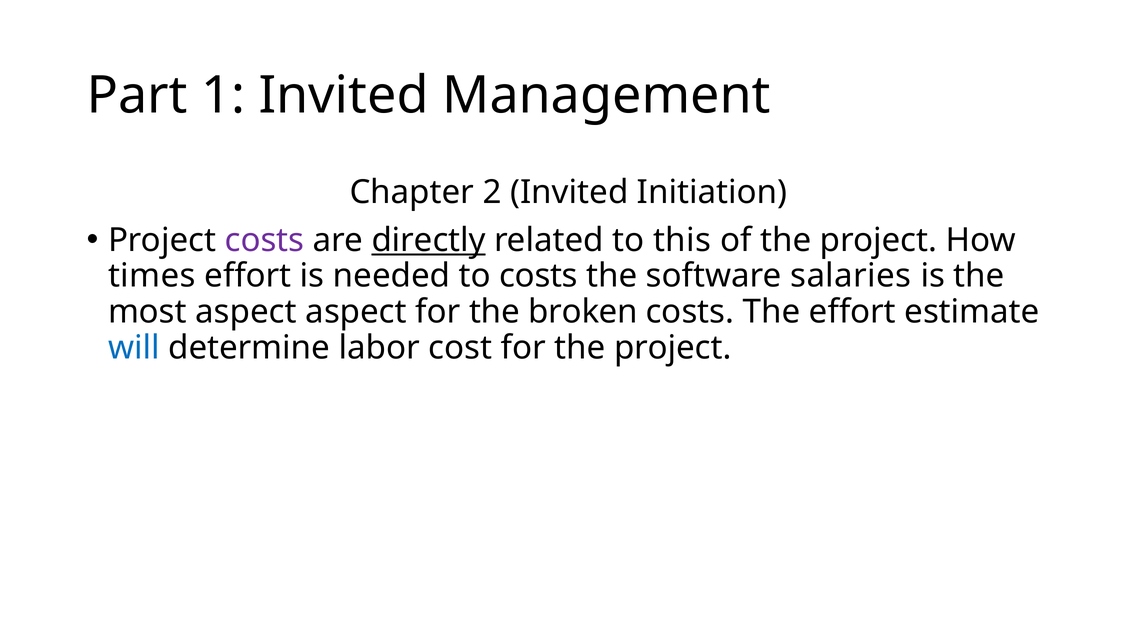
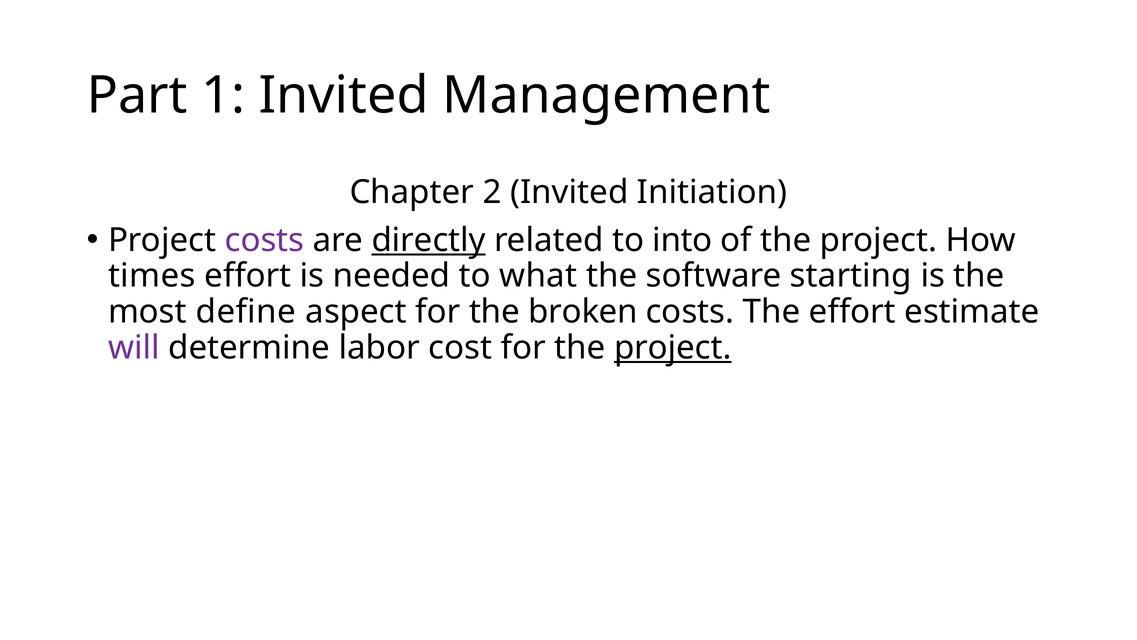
this: this -> into
to costs: costs -> what
salaries: salaries -> starting
most aspect: aspect -> define
will colour: blue -> purple
project at (673, 347) underline: none -> present
